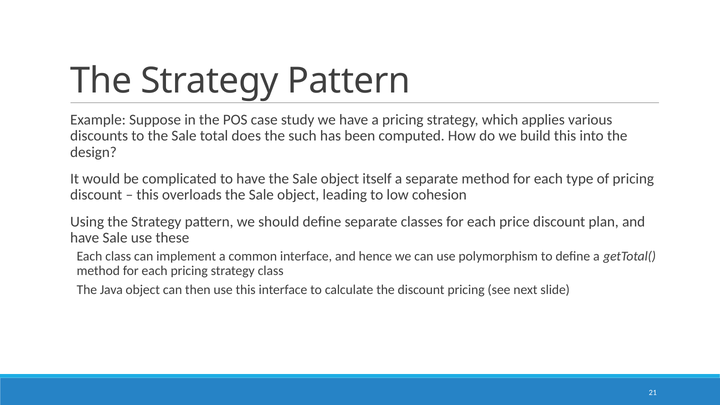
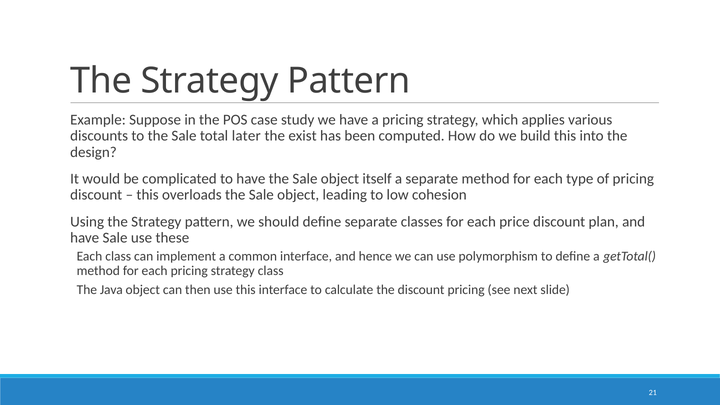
does: does -> later
such: such -> exist
